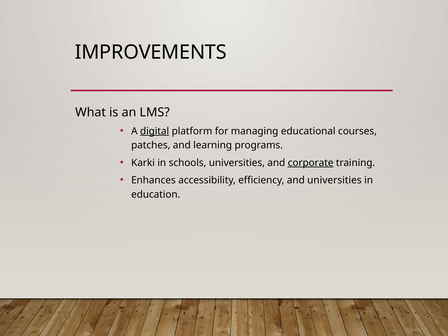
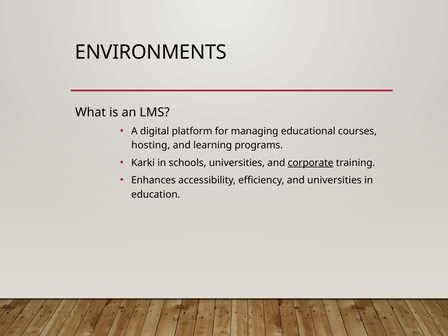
IMPROVEMENTS: IMPROVEMENTS -> ENVIRONMENTS
digital underline: present -> none
patches: patches -> hosting
